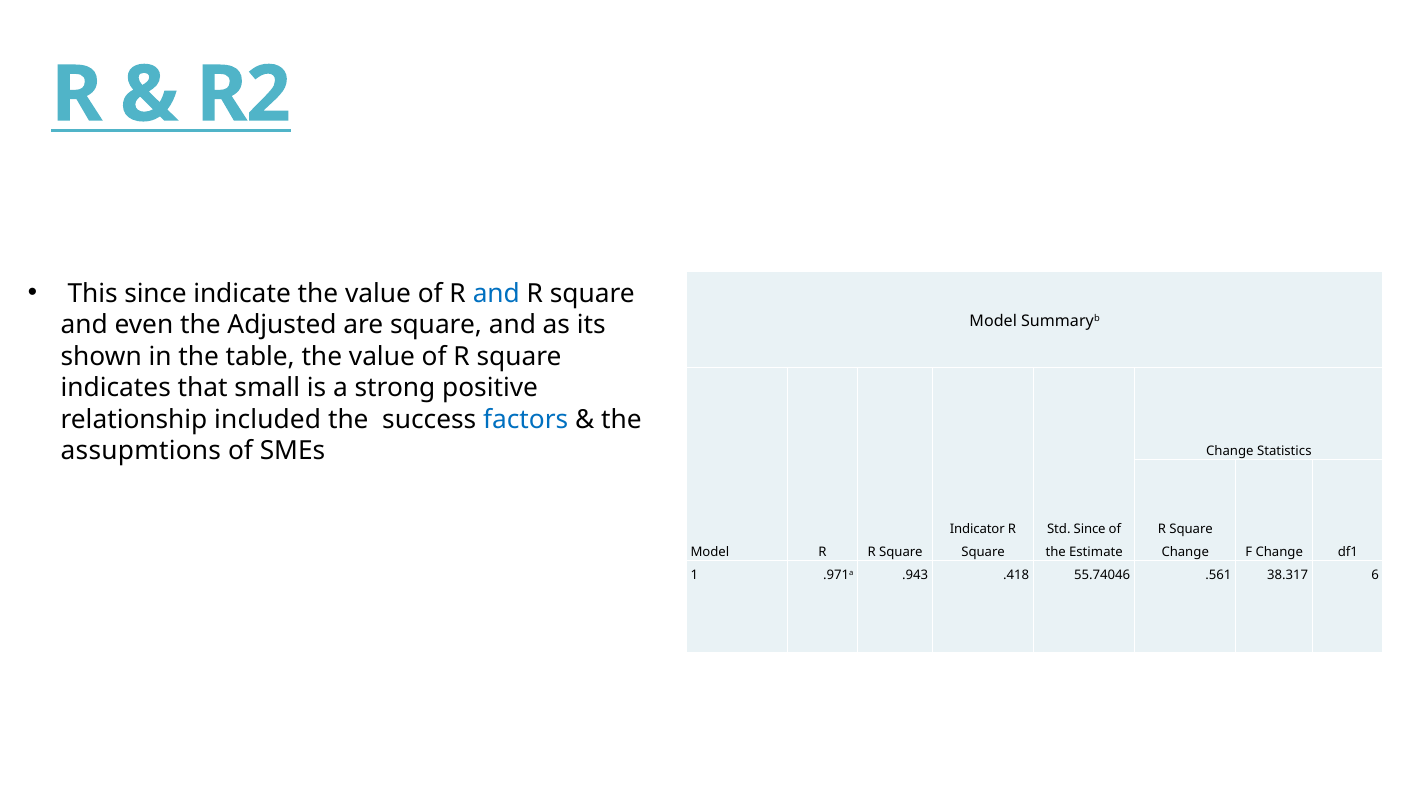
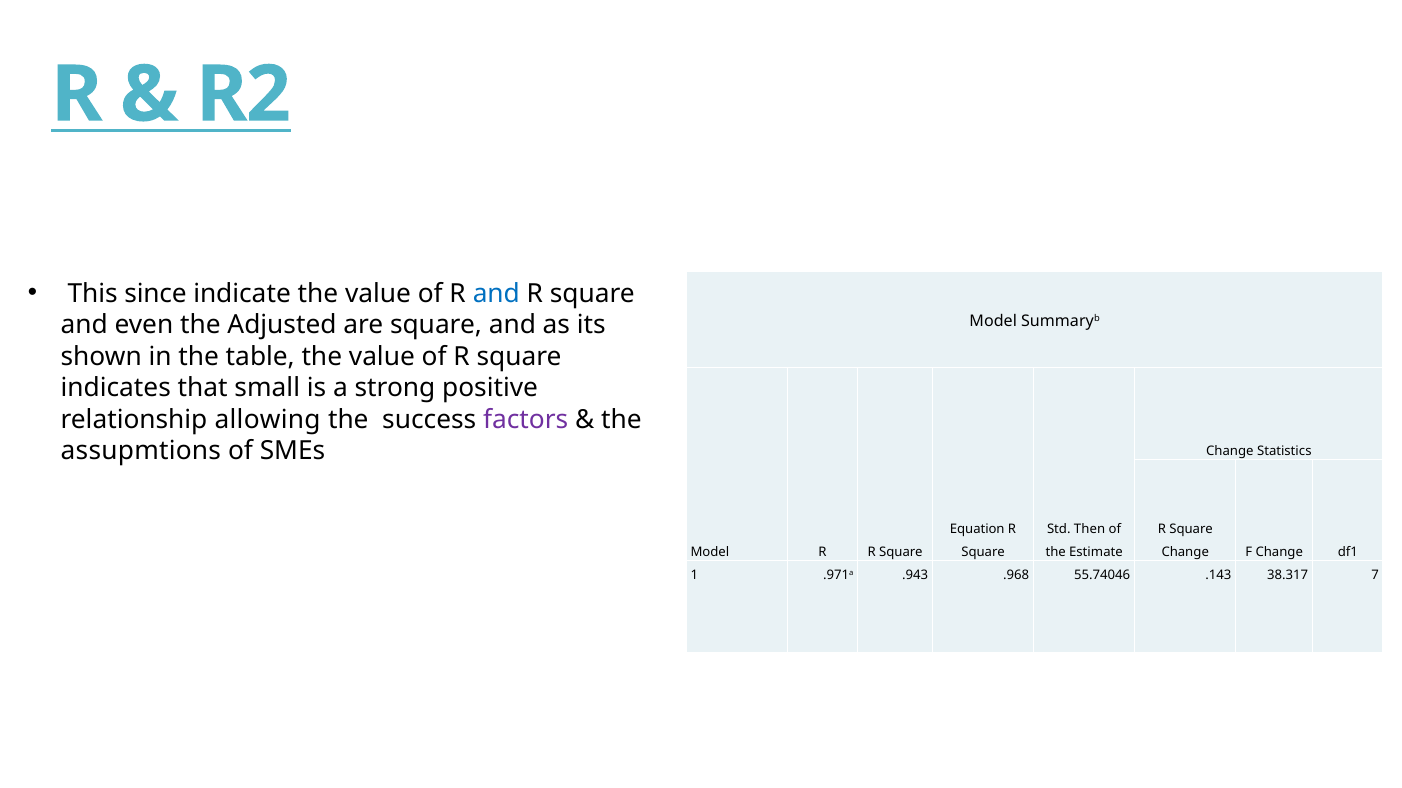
included: included -> allowing
factors colour: blue -> purple
Indicator: Indicator -> Equation
Std Since: Since -> Then
.418: .418 -> .968
.561: .561 -> .143
6: 6 -> 7
